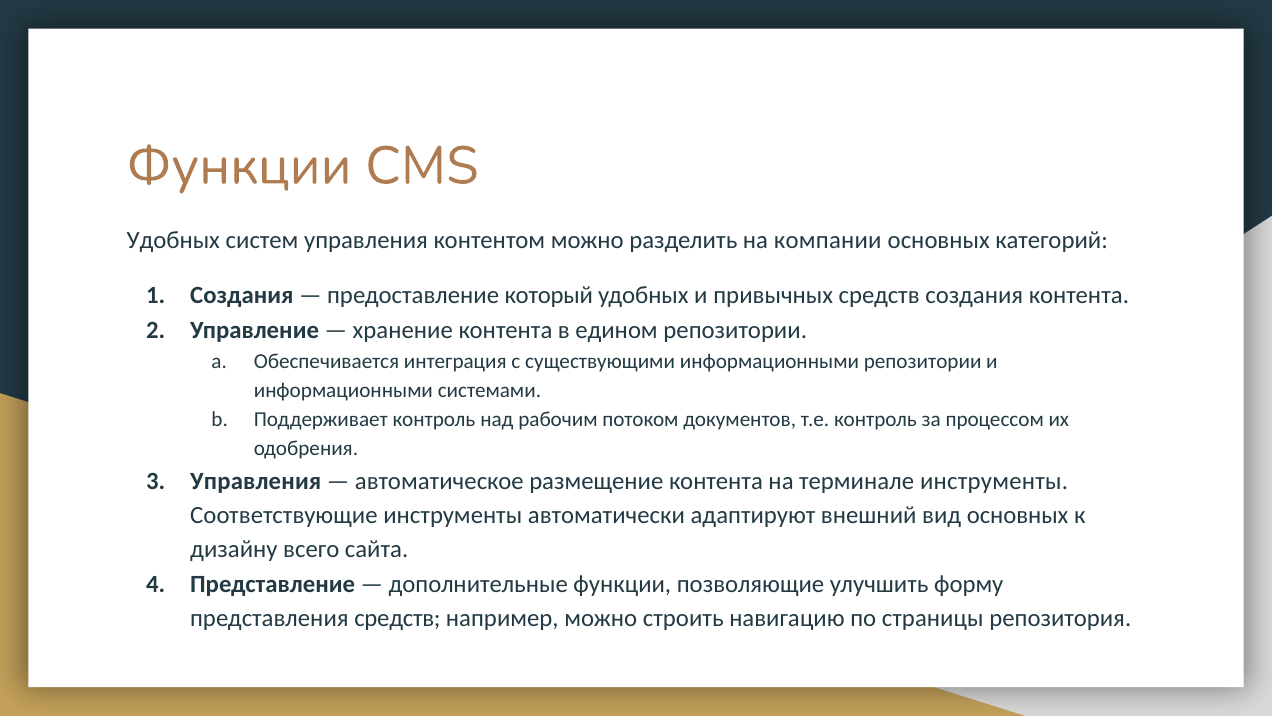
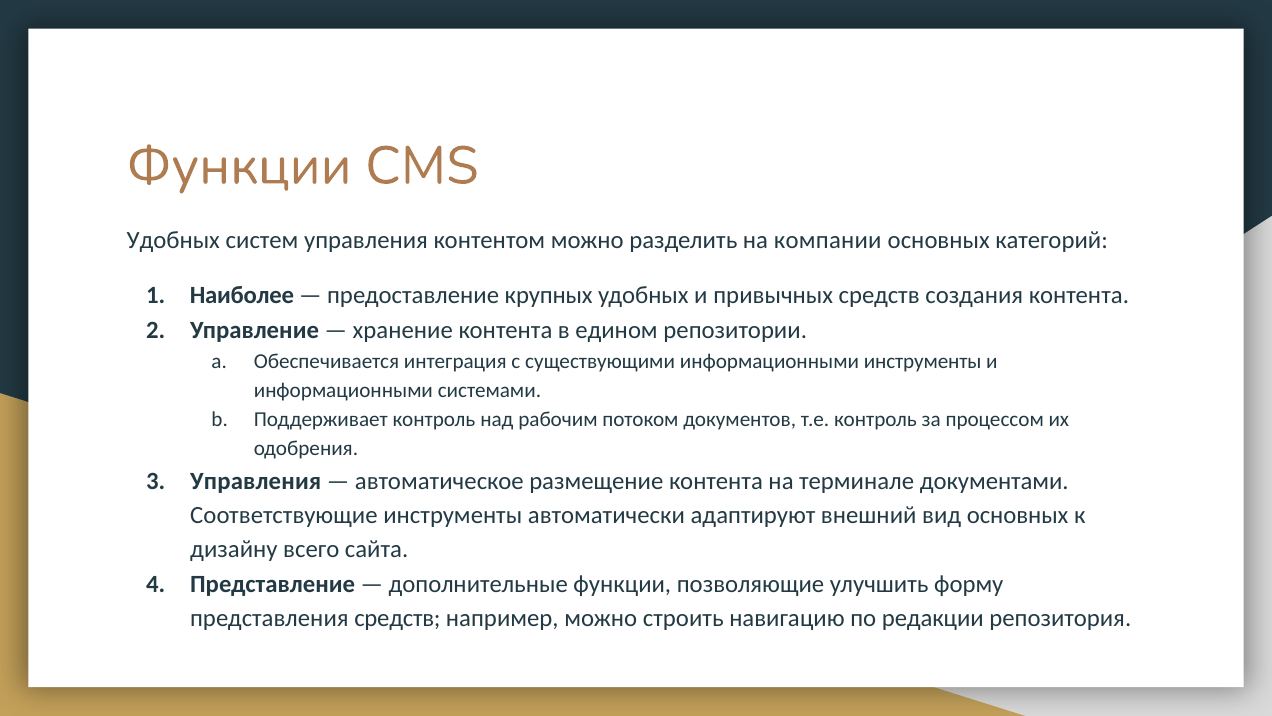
Создания at (242, 296): Создания -> Наиболее
который: который -> крупных
информационными репозитории: репозитории -> инструменты
терминале инструменты: инструменты -> документами
страницы: страницы -> редакции
